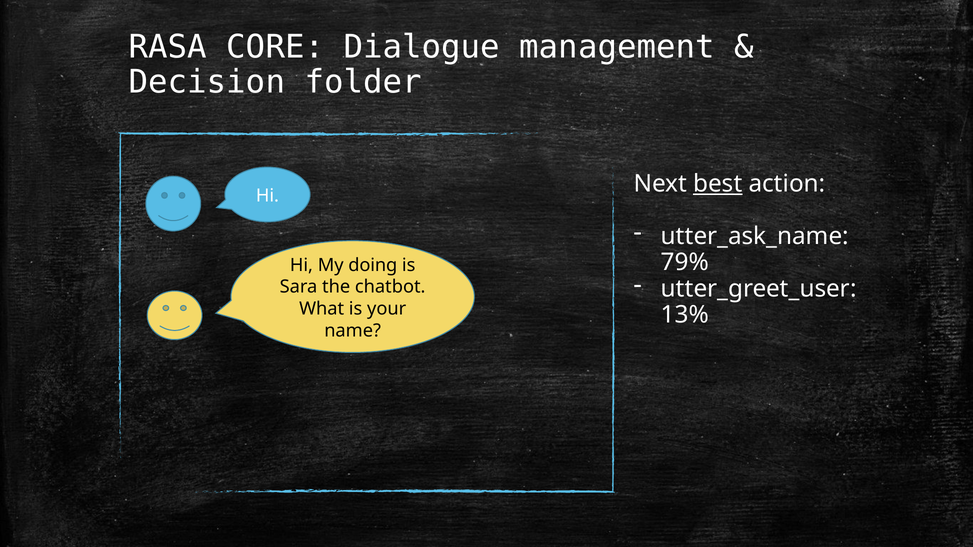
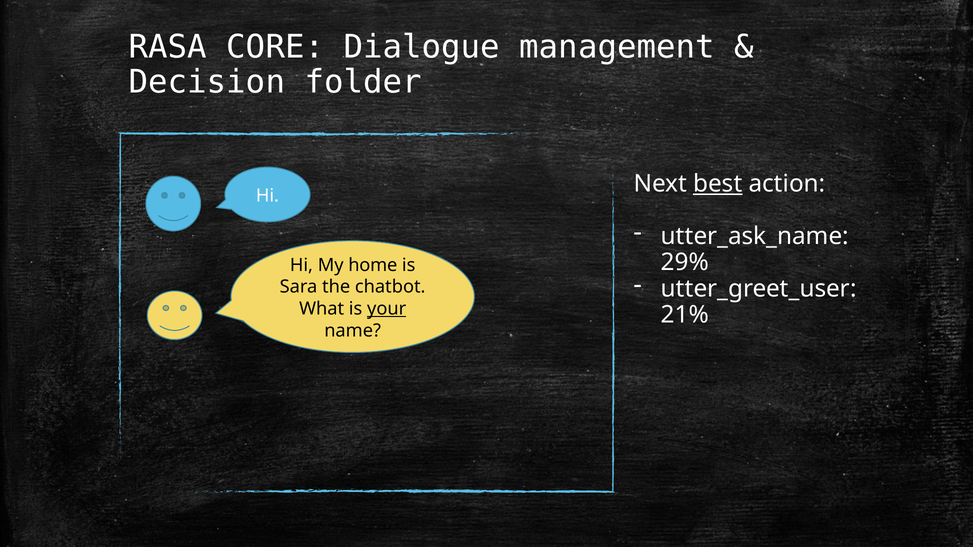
79%: 79% -> 29%
doing: doing -> home
your underline: none -> present
13%: 13% -> 21%
